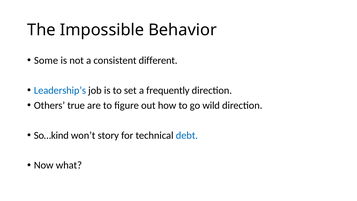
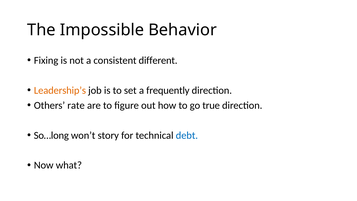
Some: Some -> Fixing
Leadership’s colour: blue -> orange
true: true -> rate
wild: wild -> true
So…kind: So…kind -> So…long
